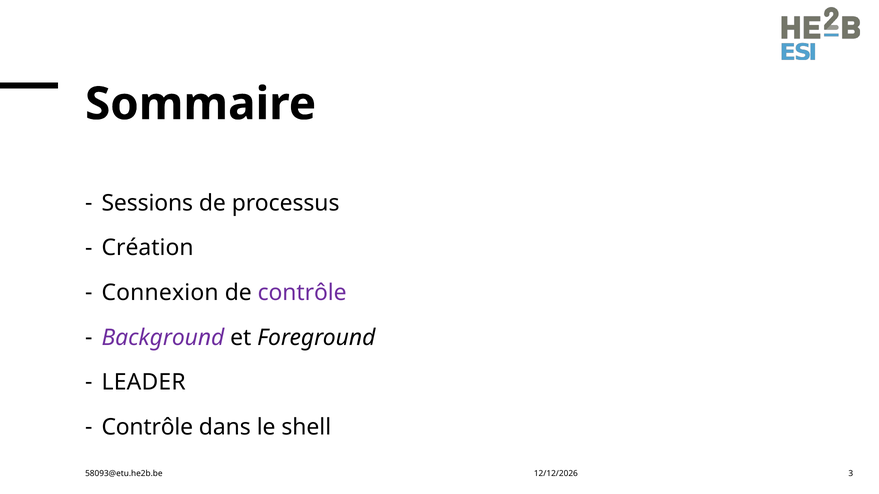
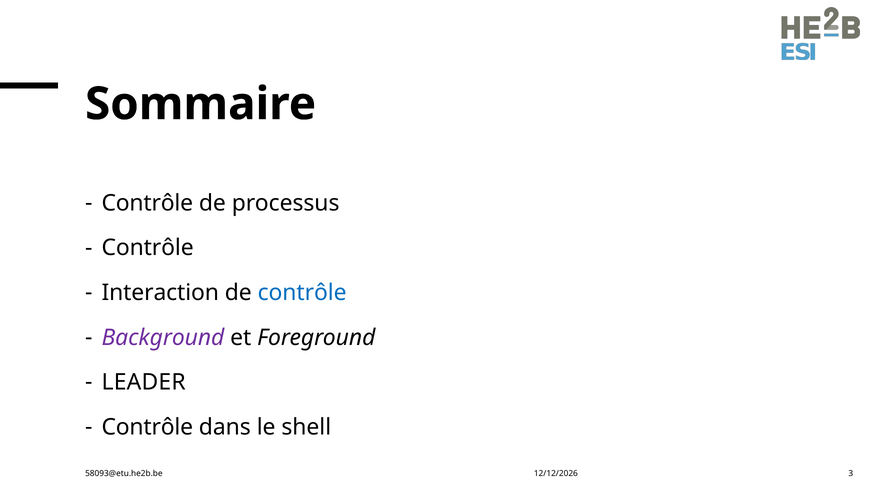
Sessions at (147, 203): Sessions -> Contrôle
Création at (148, 248): Création -> Contrôle
Connexion: Connexion -> Interaction
contrôle at (302, 293) colour: purple -> blue
